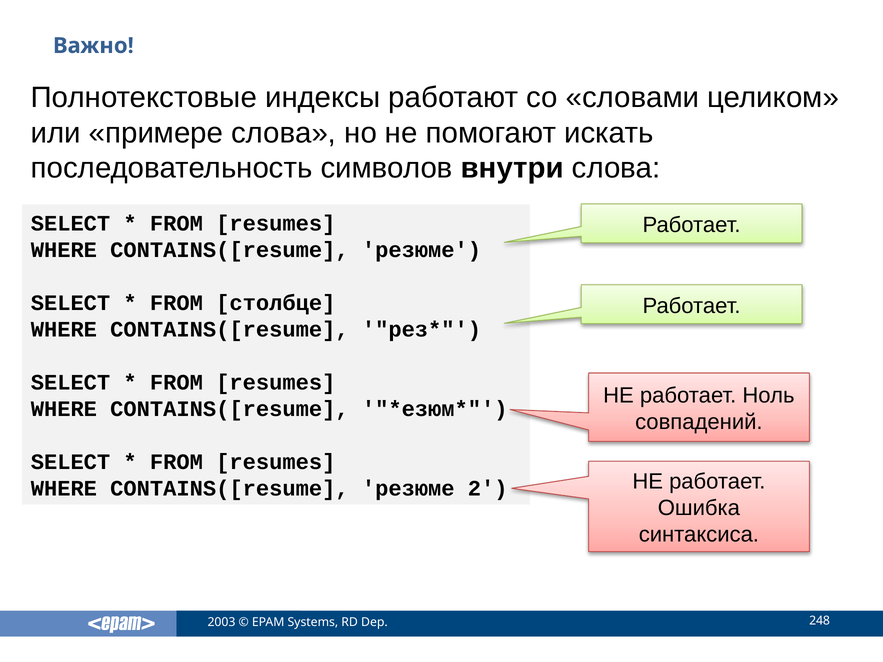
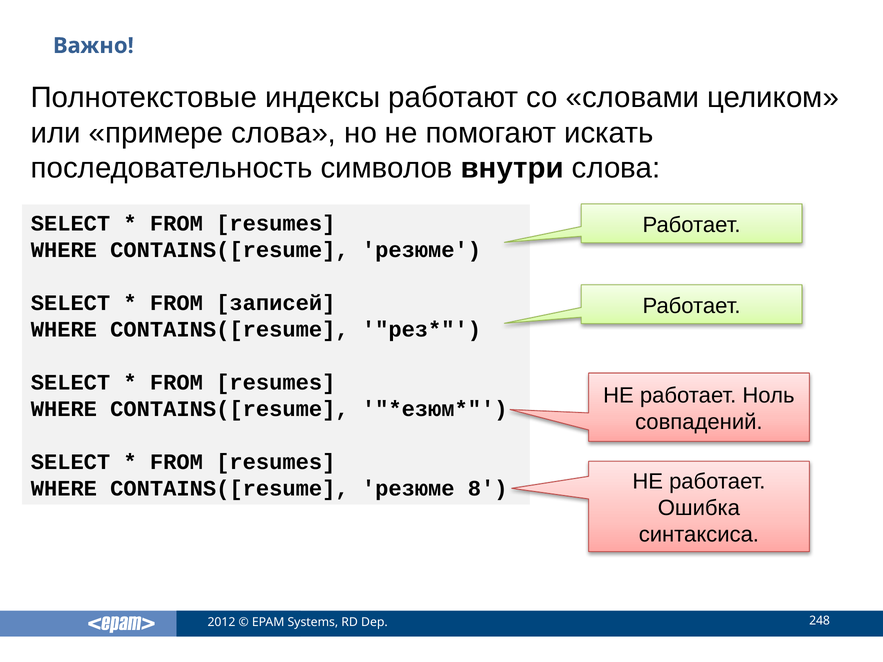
столбце: столбце -> записей
2: 2 -> 8
2003: 2003 -> 2012
